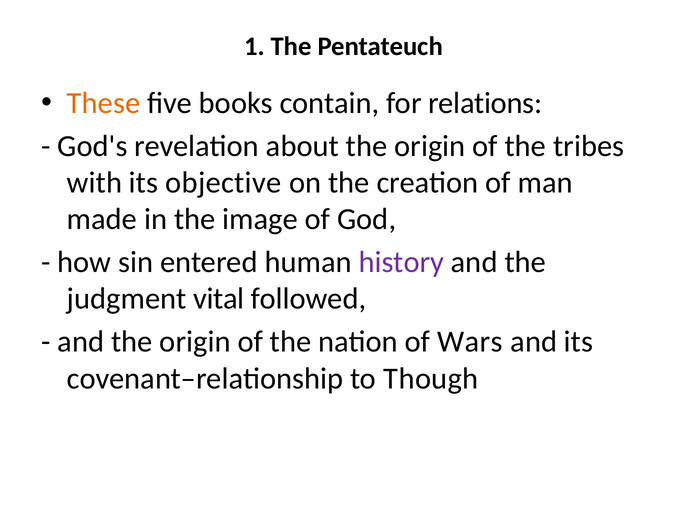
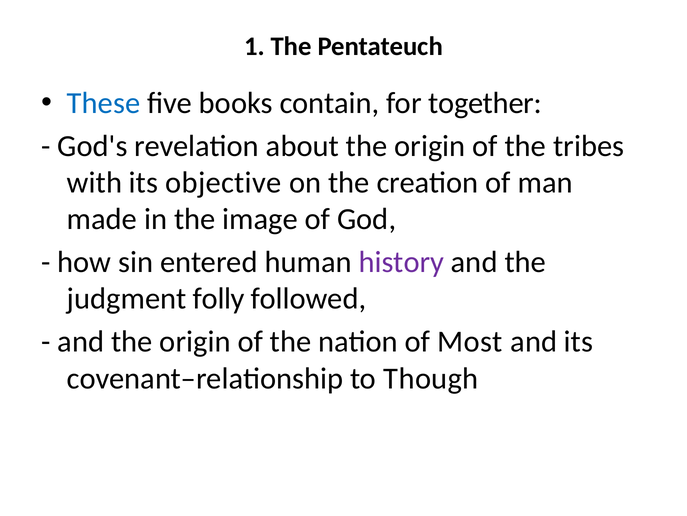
These colour: orange -> blue
relations: relations -> together
vital: vital -> folly
Wars: Wars -> Most
